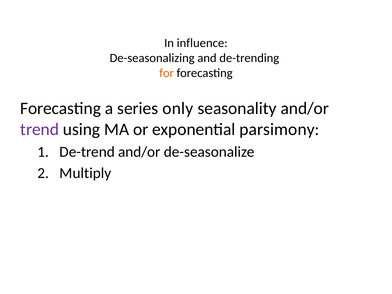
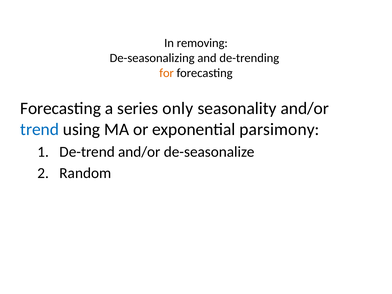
influence: influence -> removing
trend colour: purple -> blue
Multiply: Multiply -> Random
